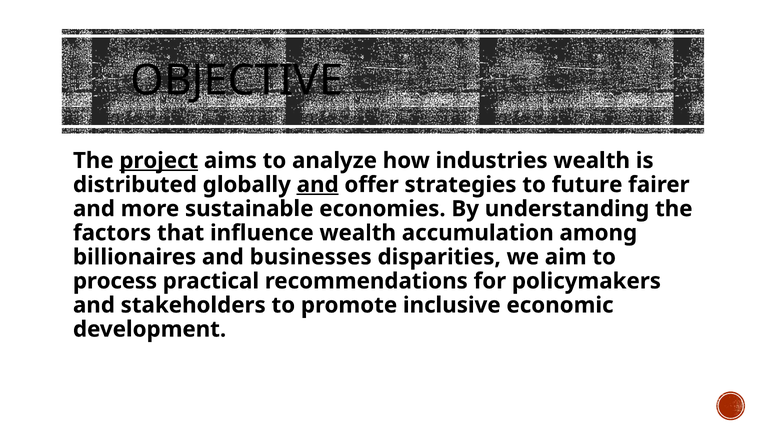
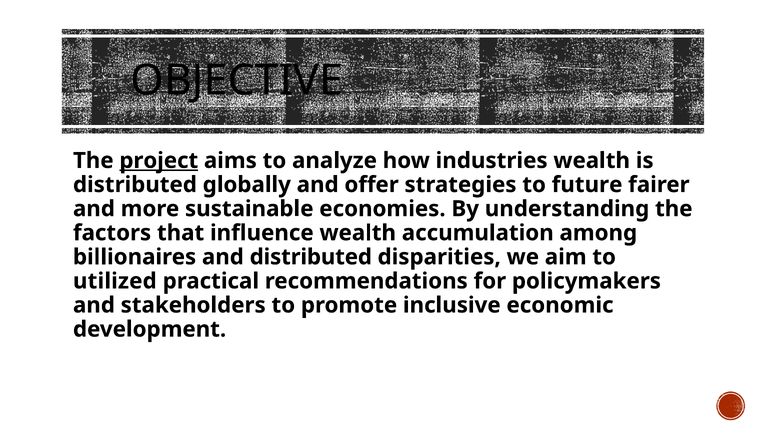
and at (318, 185) underline: present -> none
and businesses: businesses -> distributed
process: process -> utilized
